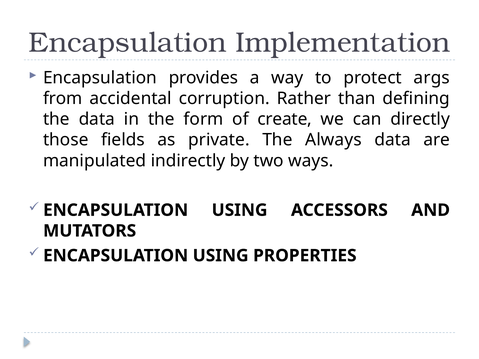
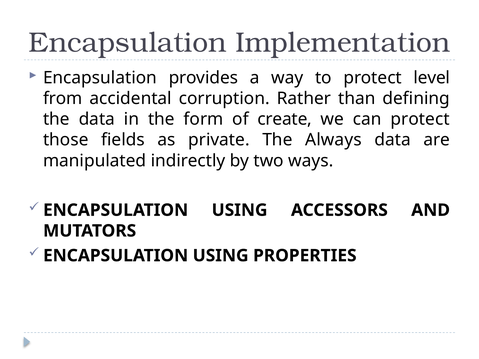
args: args -> level
can directly: directly -> protect
